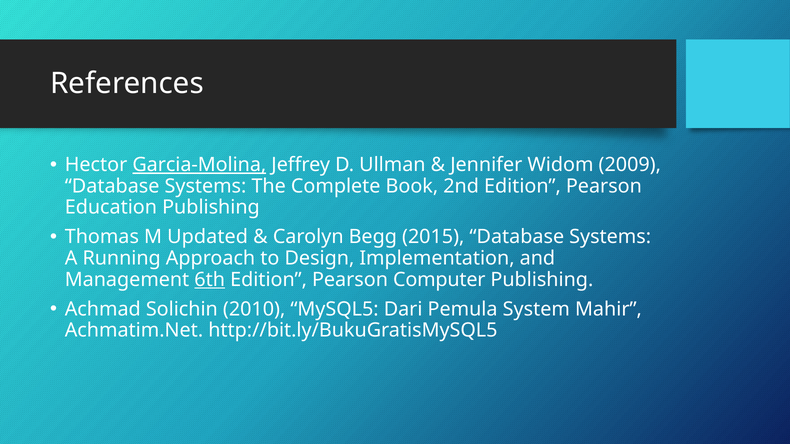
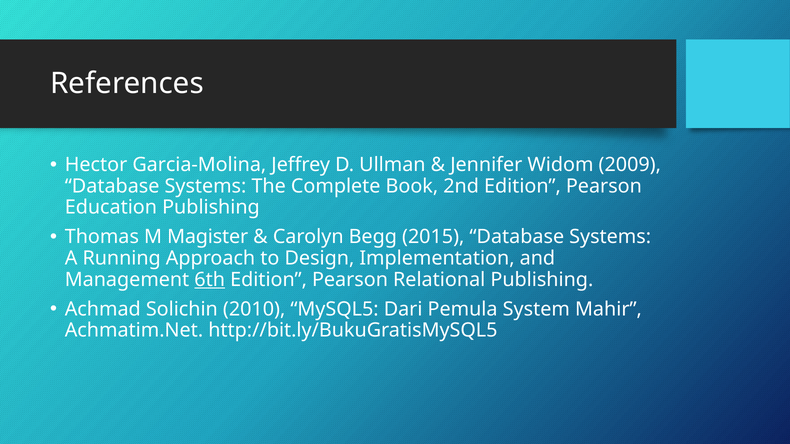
Garcia-Molina underline: present -> none
Updated: Updated -> Magister
Computer: Computer -> Relational
